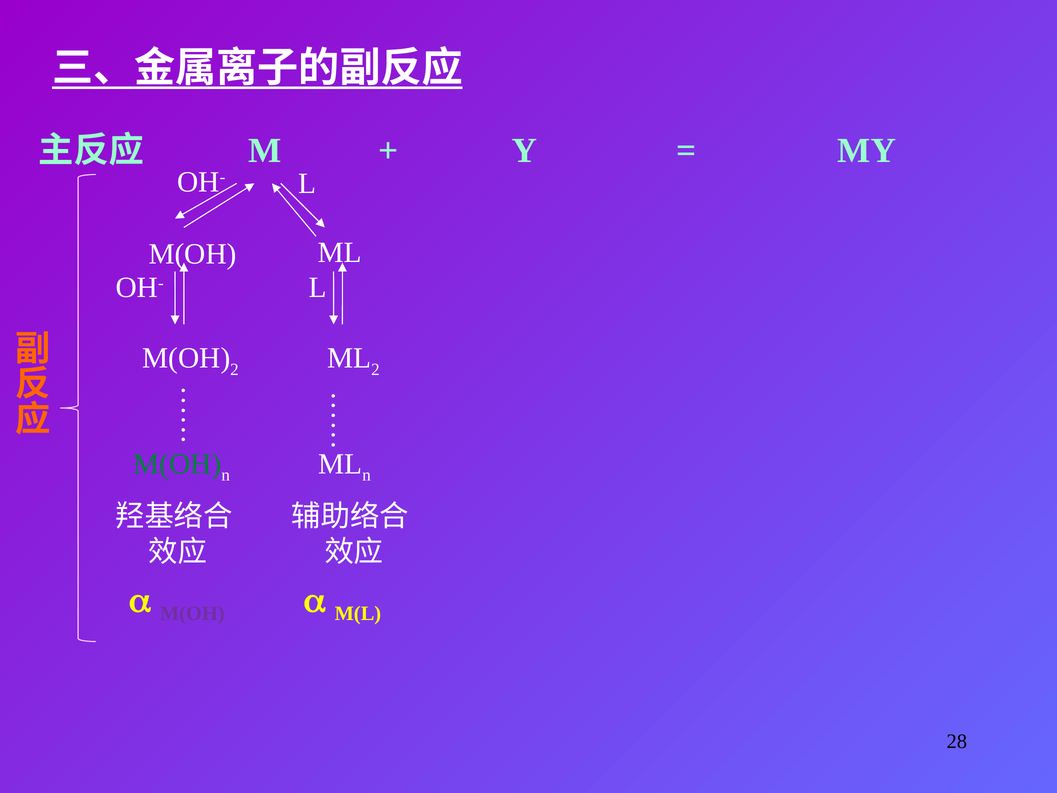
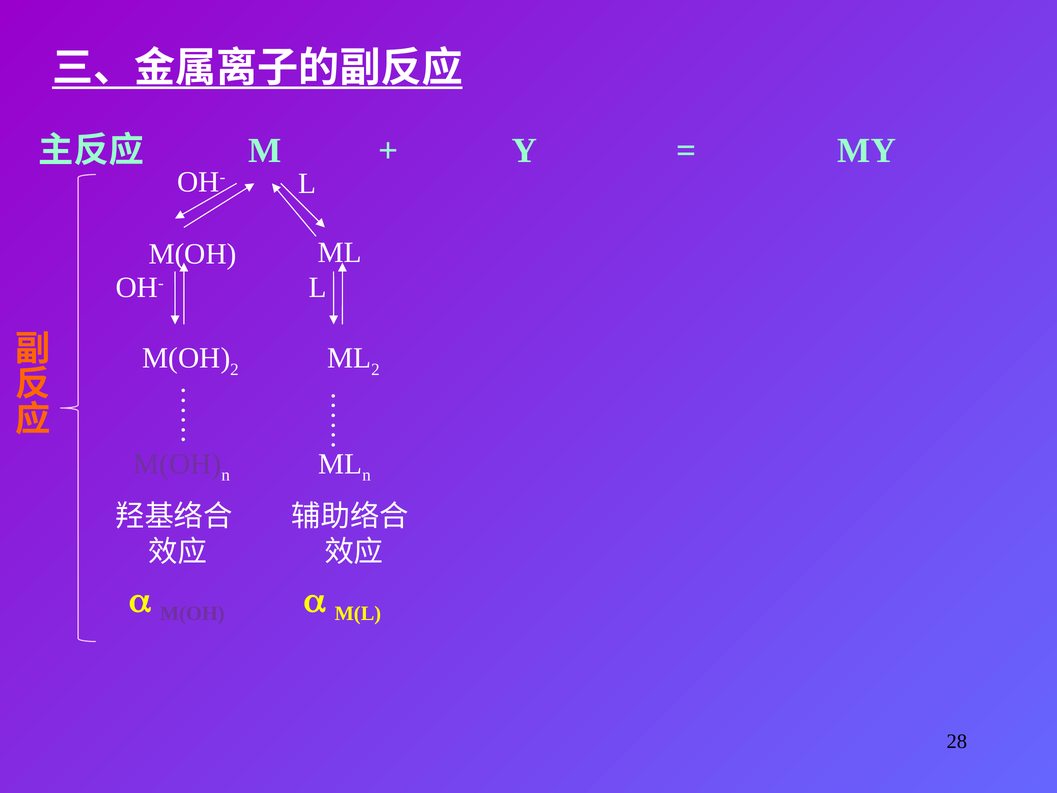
M(OH at (177, 464) colour: green -> purple
